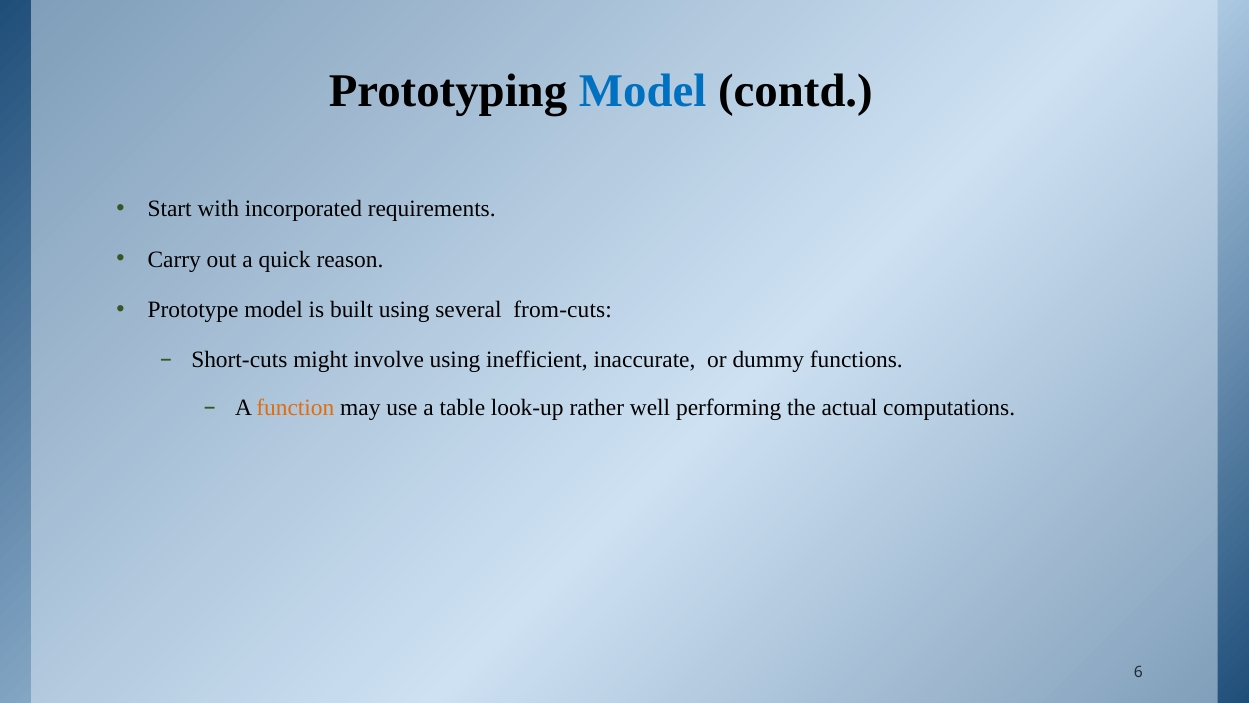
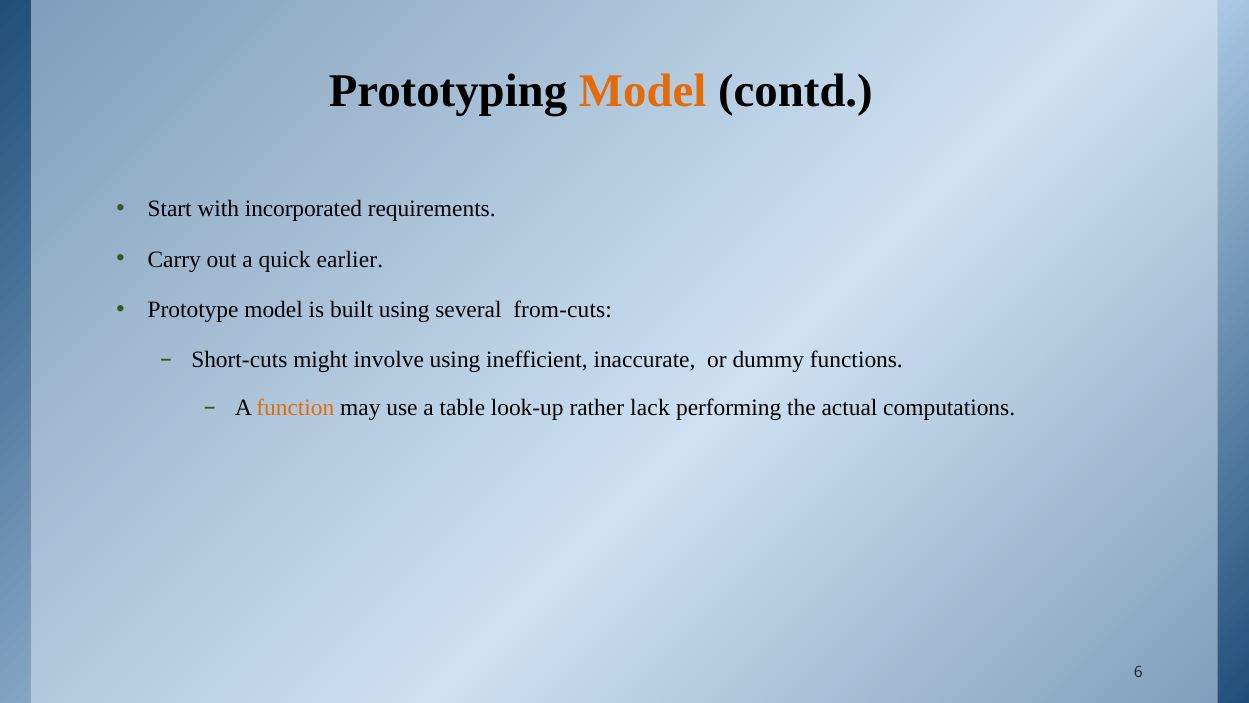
Model at (643, 91) colour: blue -> orange
reason: reason -> earlier
well: well -> lack
